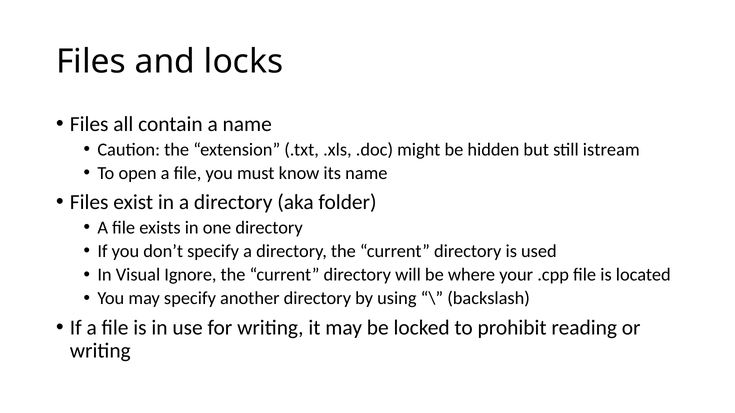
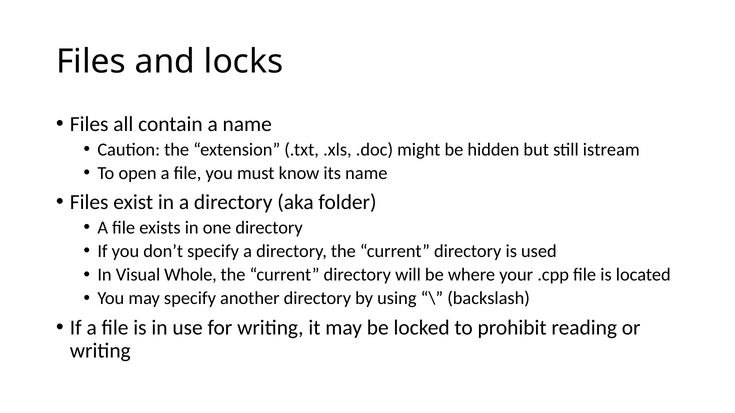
Ignore: Ignore -> Whole
